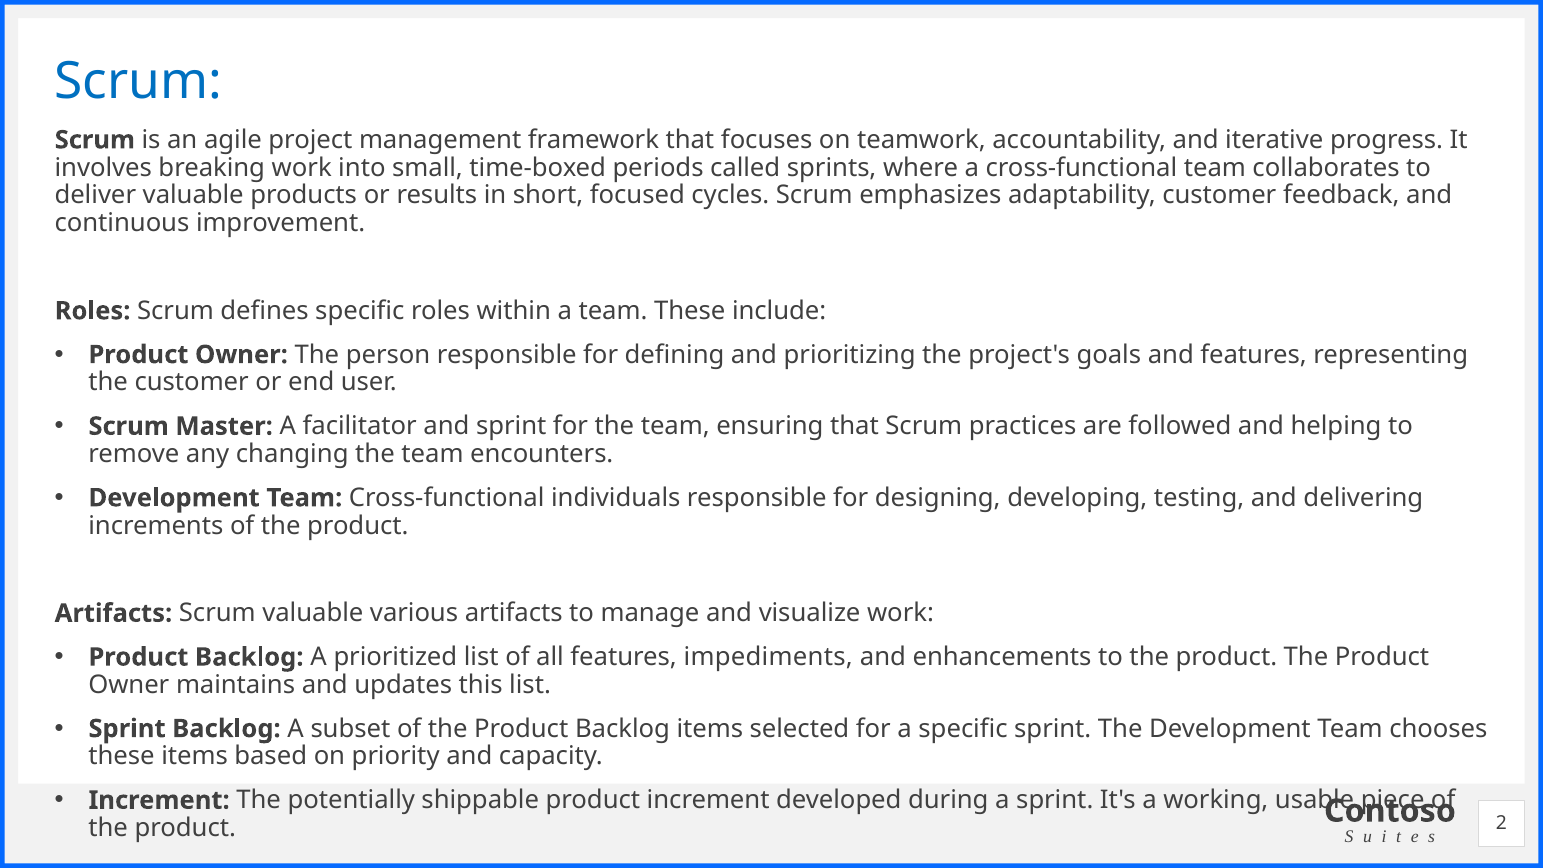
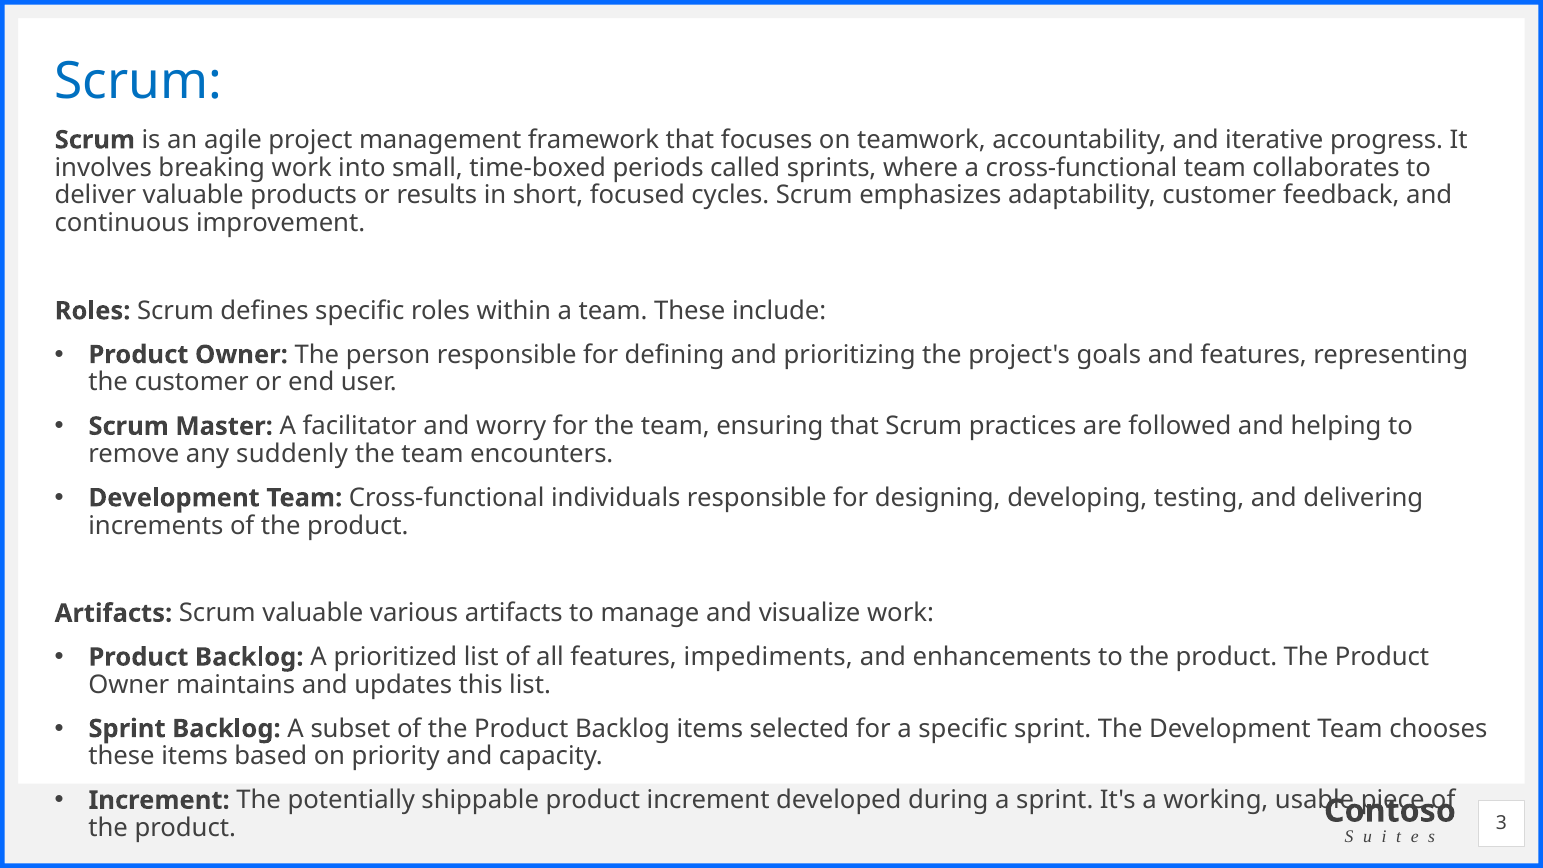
and sprint: sprint -> worry
changing: changing -> suddenly
2: 2 -> 3
